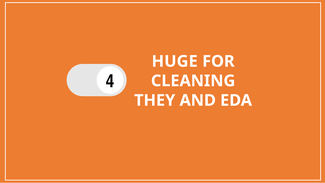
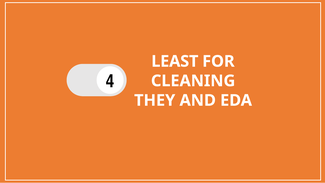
HUGE: HUGE -> LEAST
